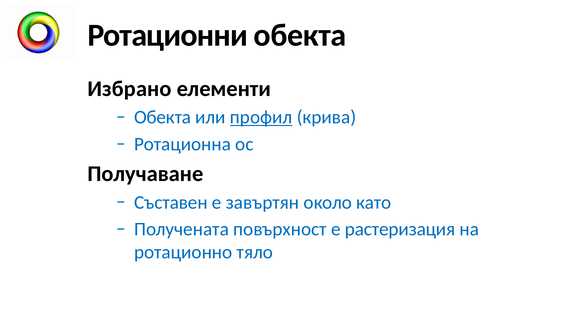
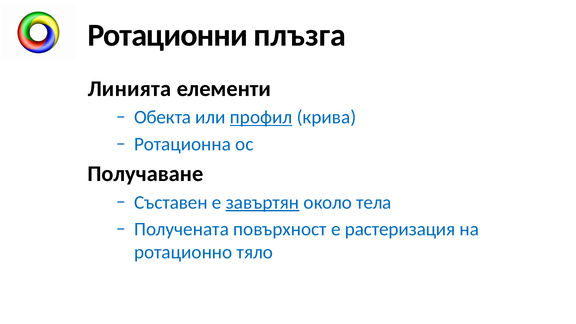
Ротационни обекта: обекта -> плъзга
Избрано: Избрано -> Линията
завъртян underline: none -> present
като: като -> тела
